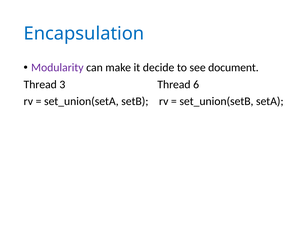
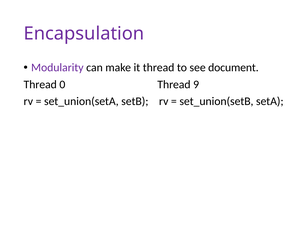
Encapsulation colour: blue -> purple
it decide: decide -> thread
3: 3 -> 0
6: 6 -> 9
